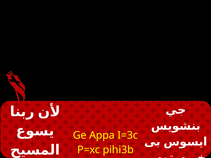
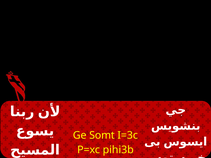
Appa: Appa -> Somt
